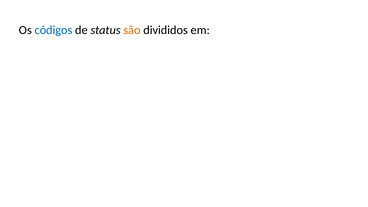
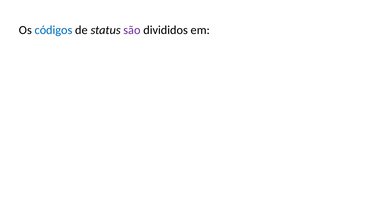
são colour: orange -> purple
